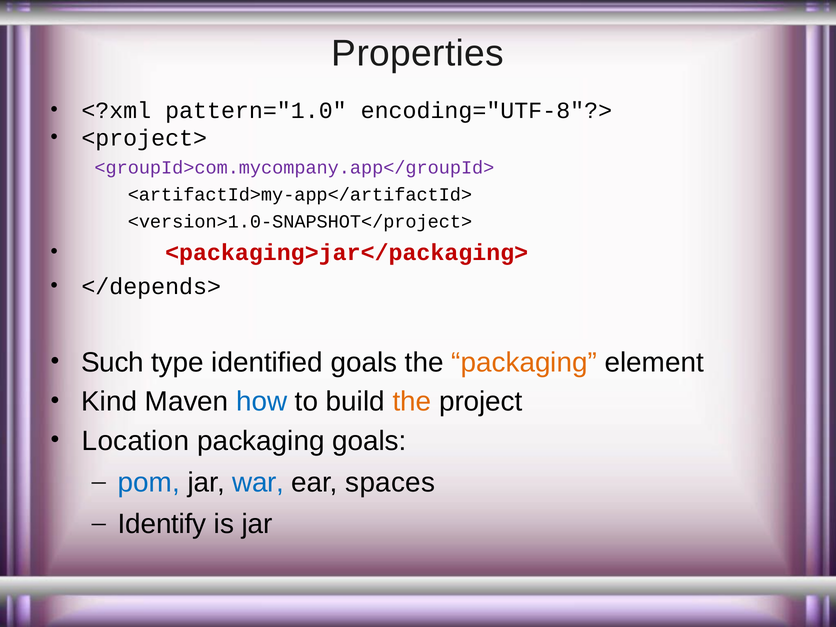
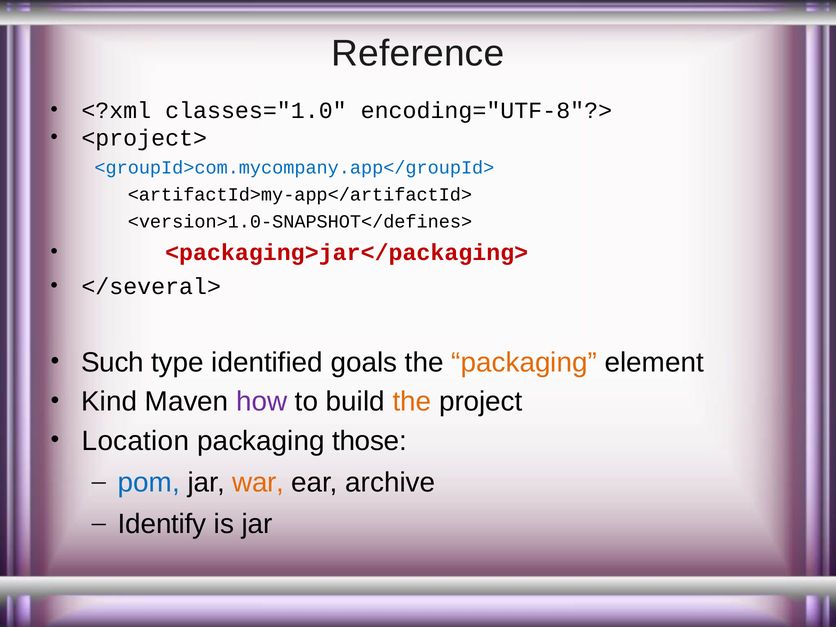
Properties: Properties -> Reference
pattern="1.0: pattern="1.0 -> classes="1.0
<groupId>com.mycompany.app</groupId> colour: purple -> blue
<version>1.0-SNAPSHOT</project>: <version>1.0-SNAPSHOT</project> -> <version>1.0-SNAPSHOT</defines>
</depends>: </depends> -> </several>
how colour: blue -> purple
packaging goals: goals -> those
war colour: blue -> orange
spaces: spaces -> archive
